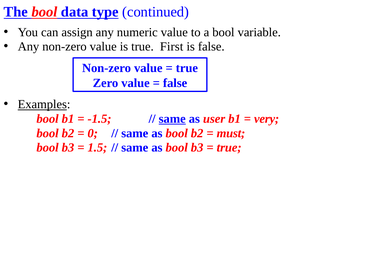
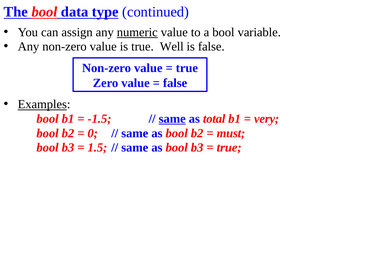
numeric underline: none -> present
First: First -> Well
user: user -> total
